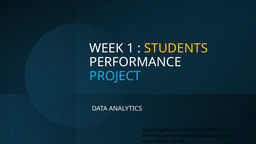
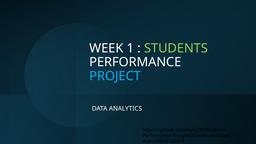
STUDENTS colour: yellow -> light green
